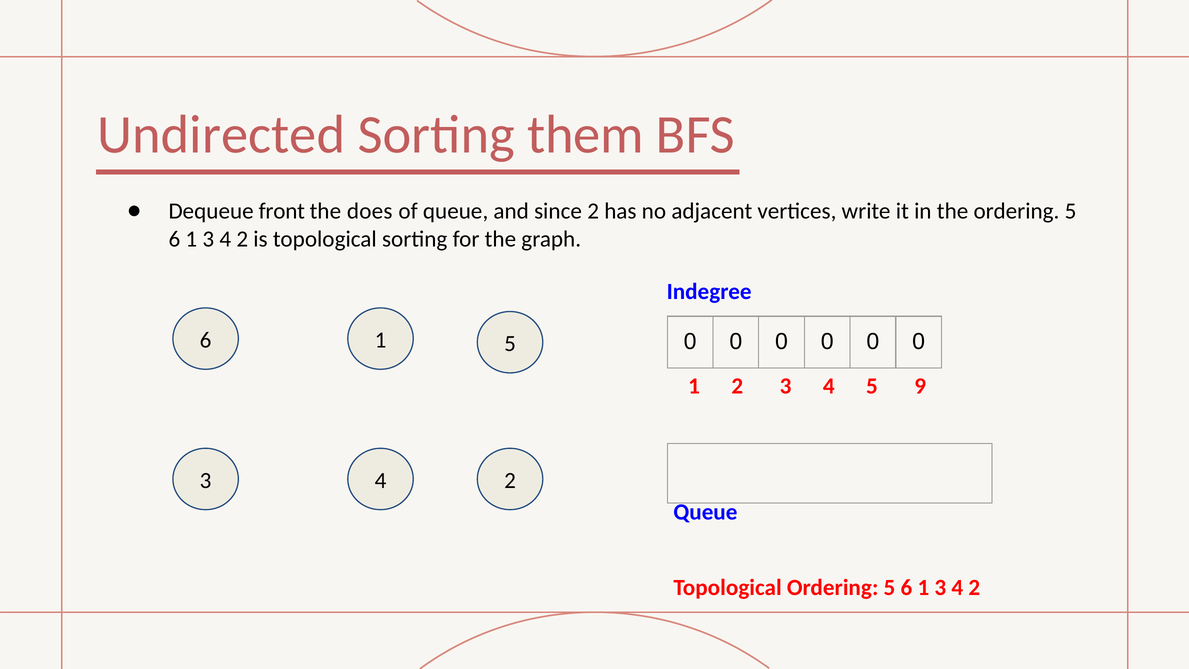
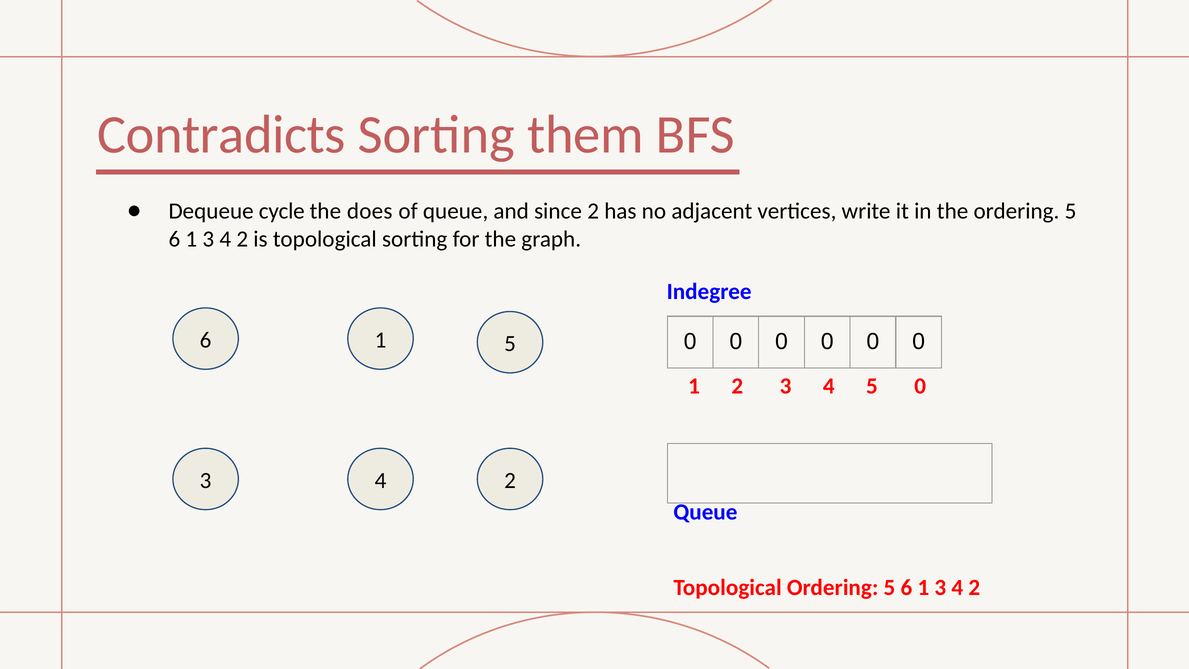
Undirected: Undirected -> Contradicts
front: front -> cycle
5 9: 9 -> 0
